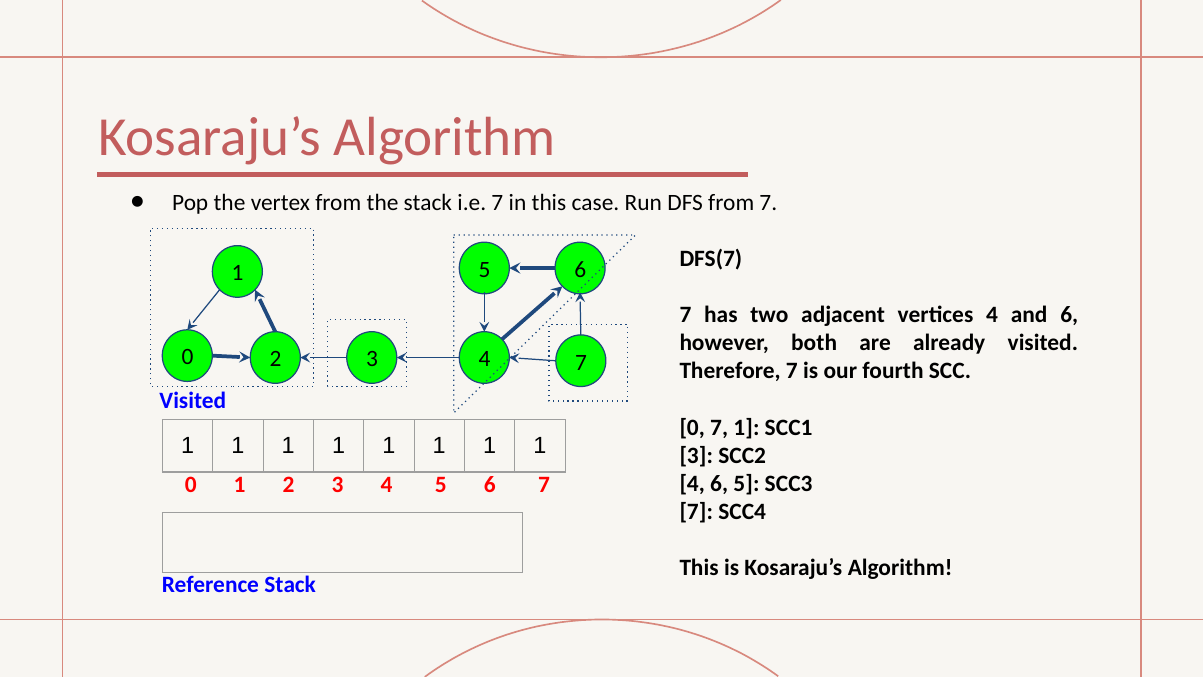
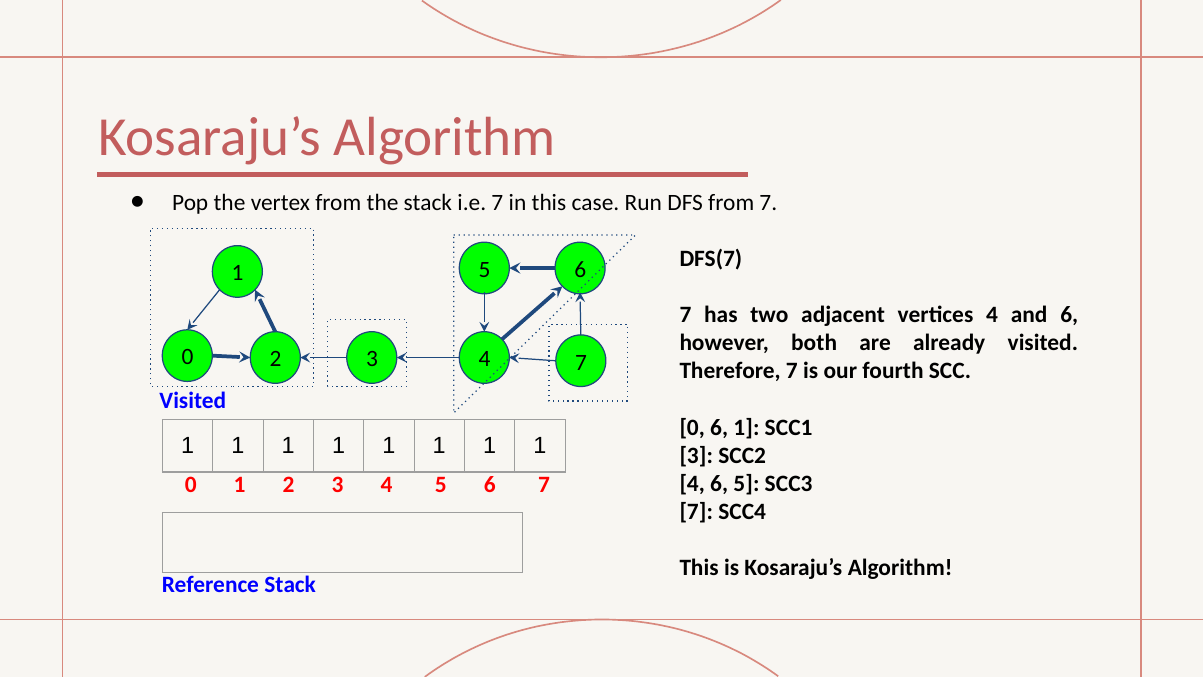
0 7: 7 -> 6
